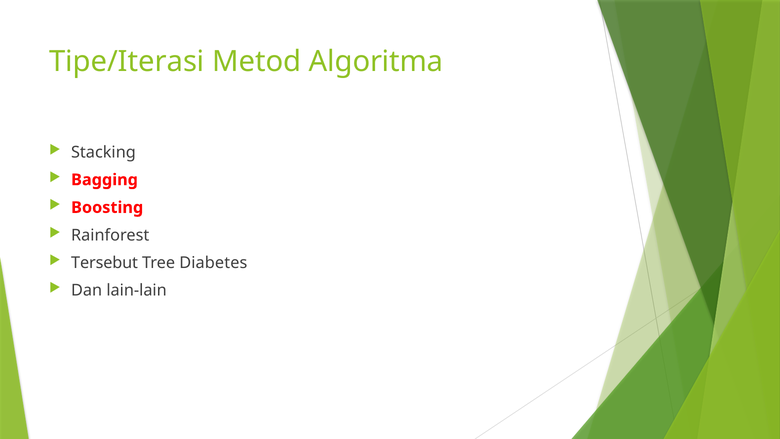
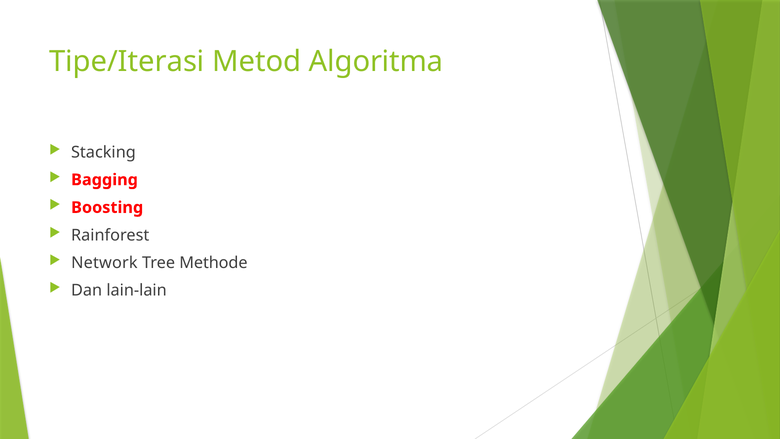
Tersebut: Tersebut -> Network
Diabetes: Diabetes -> Methode
